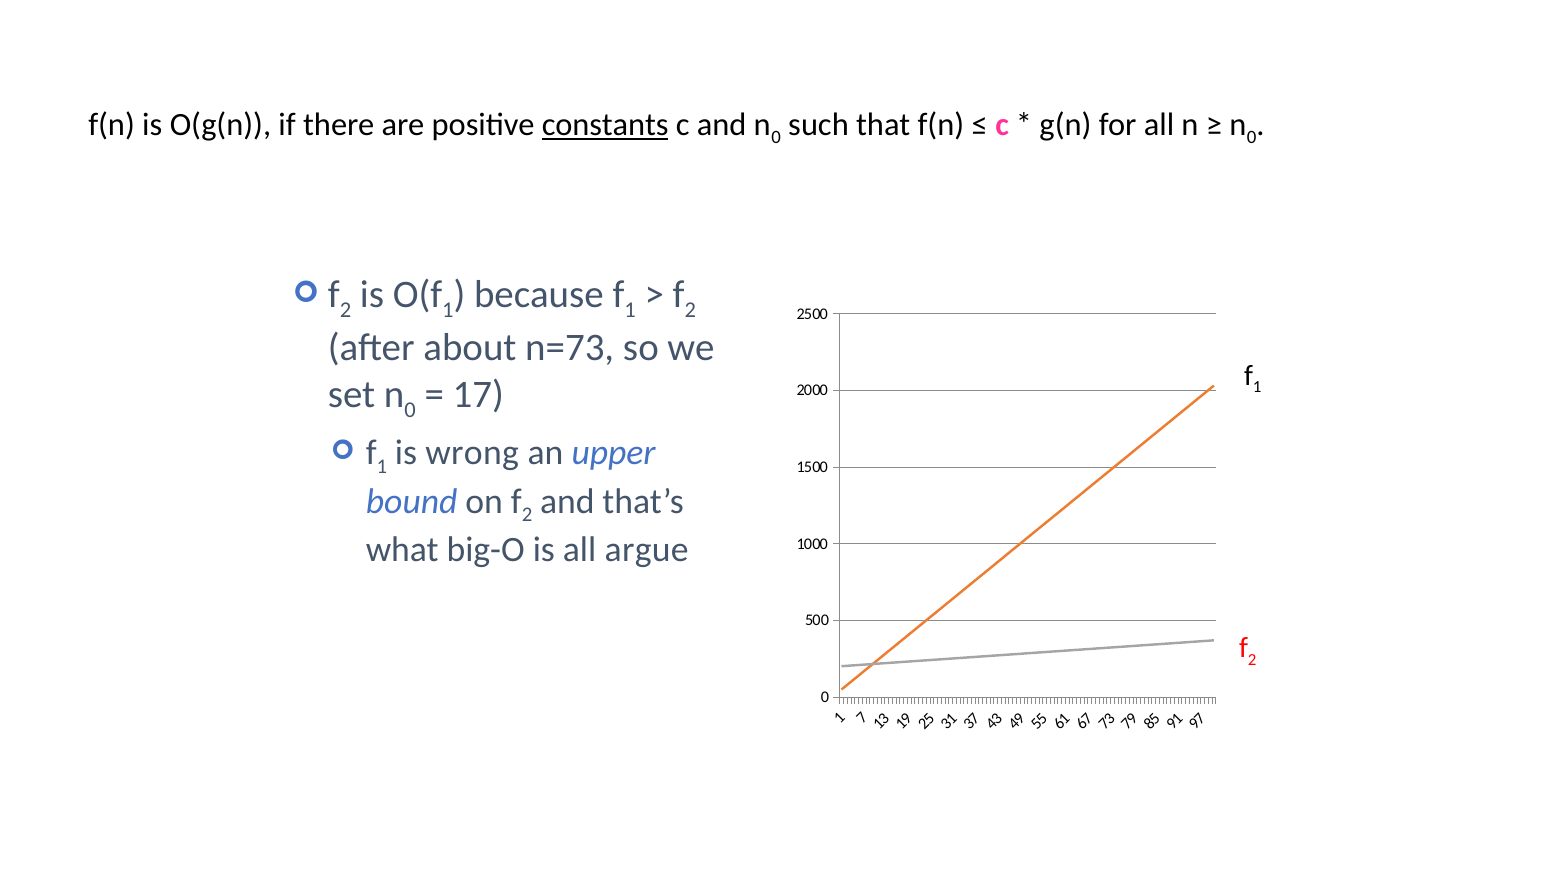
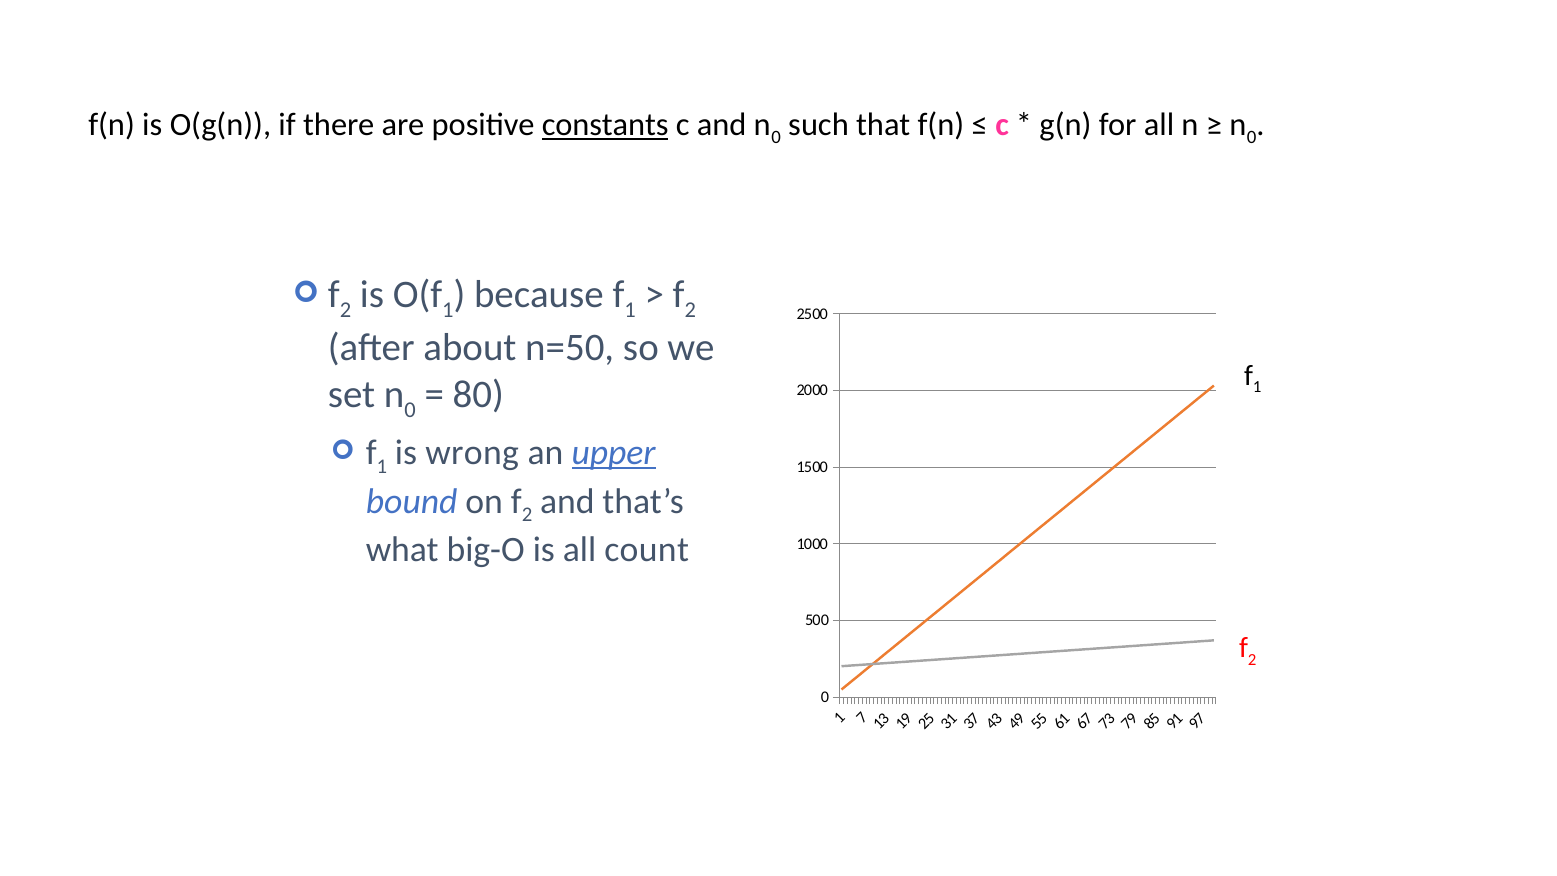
n=73: n=73 -> n=50
17: 17 -> 80
upper underline: none -> present
argue: argue -> count
